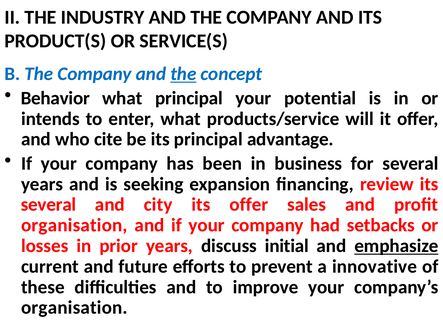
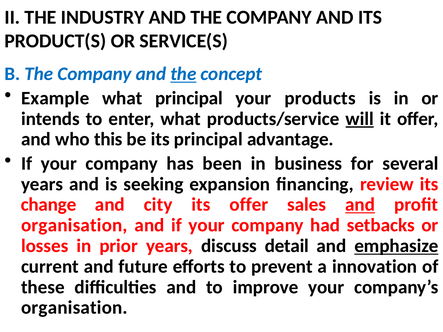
Behavior: Behavior -> Example
potential: potential -> products
will underline: none -> present
cite: cite -> this
several at (49, 205): several -> change
and at (360, 205) underline: none -> present
initial: initial -> detail
innovative: innovative -> innovation
